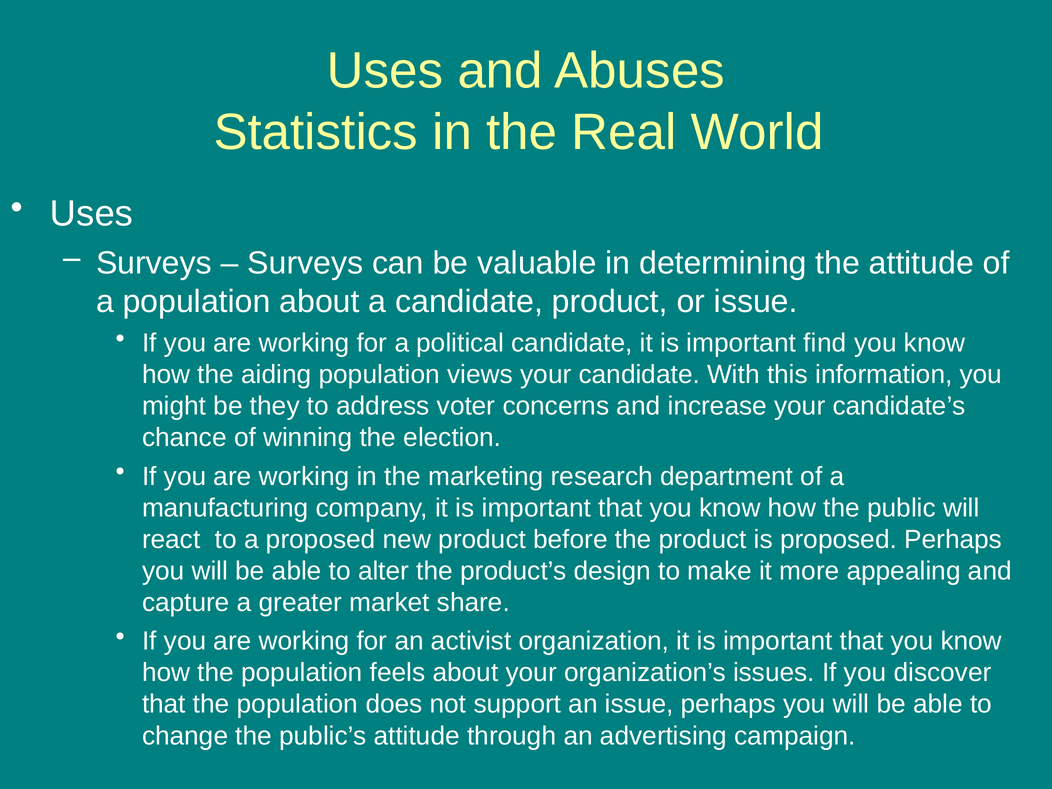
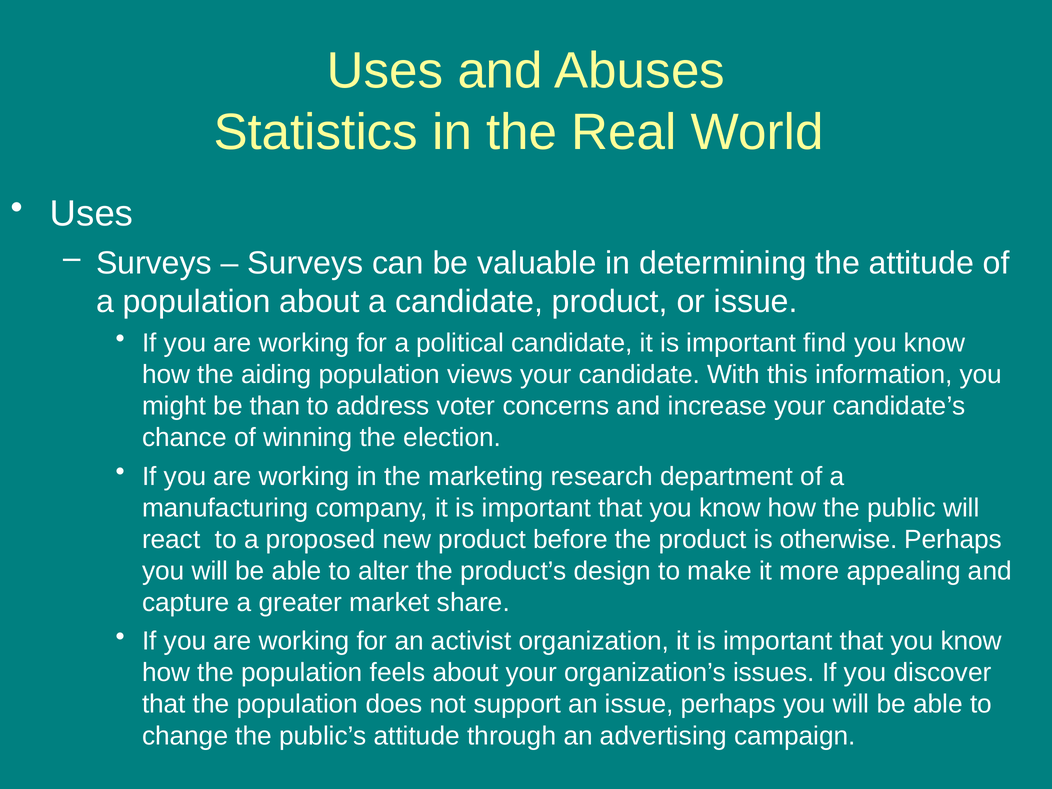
they: they -> than
is proposed: proposed -> otherwise
